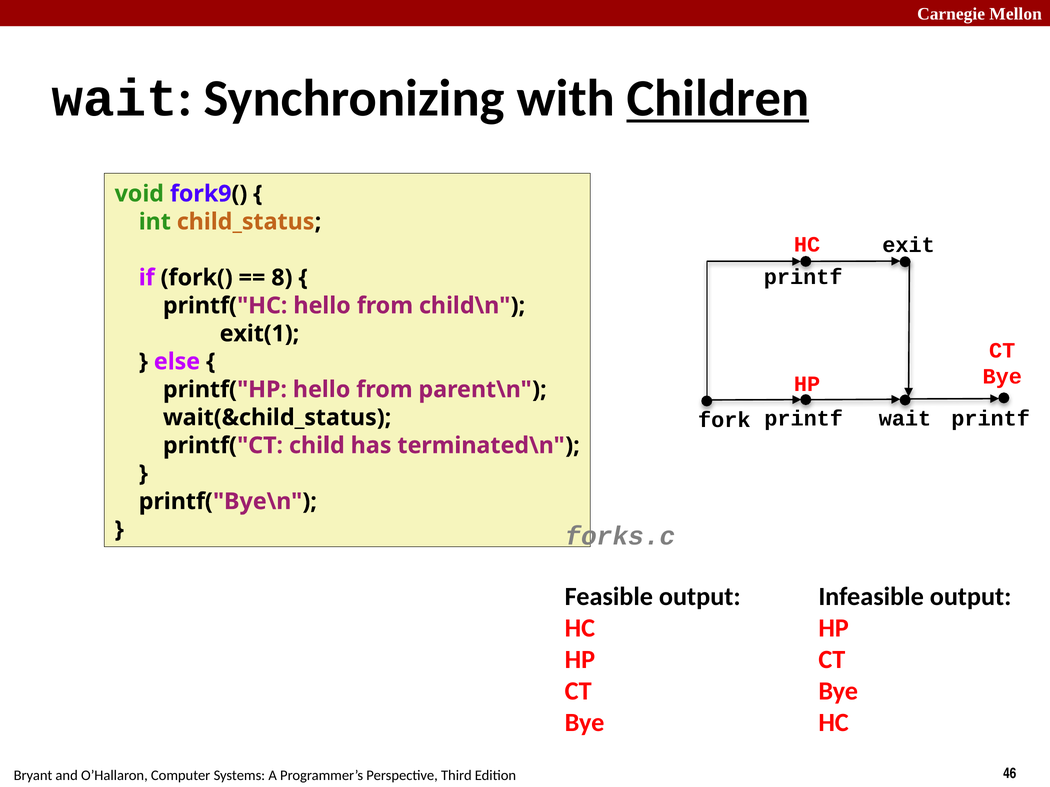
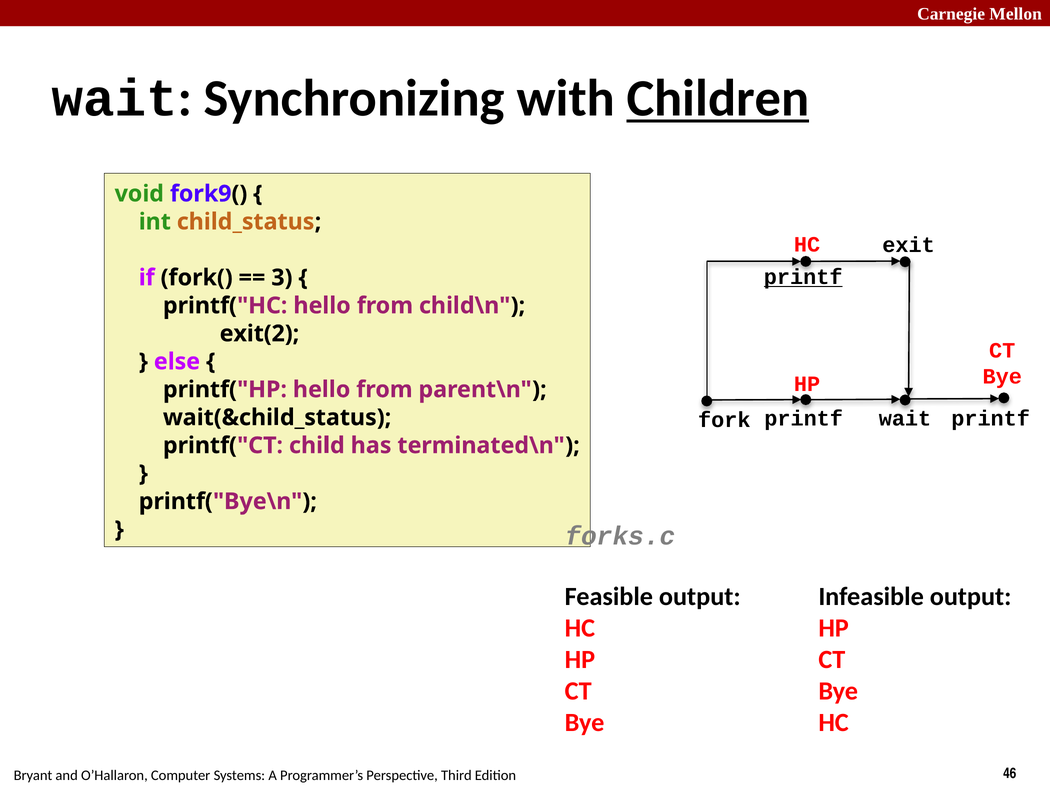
printf at (803, 277) underline: none -> present
8: 8 -> 3
exit(1: exit(1 -> exit(2
